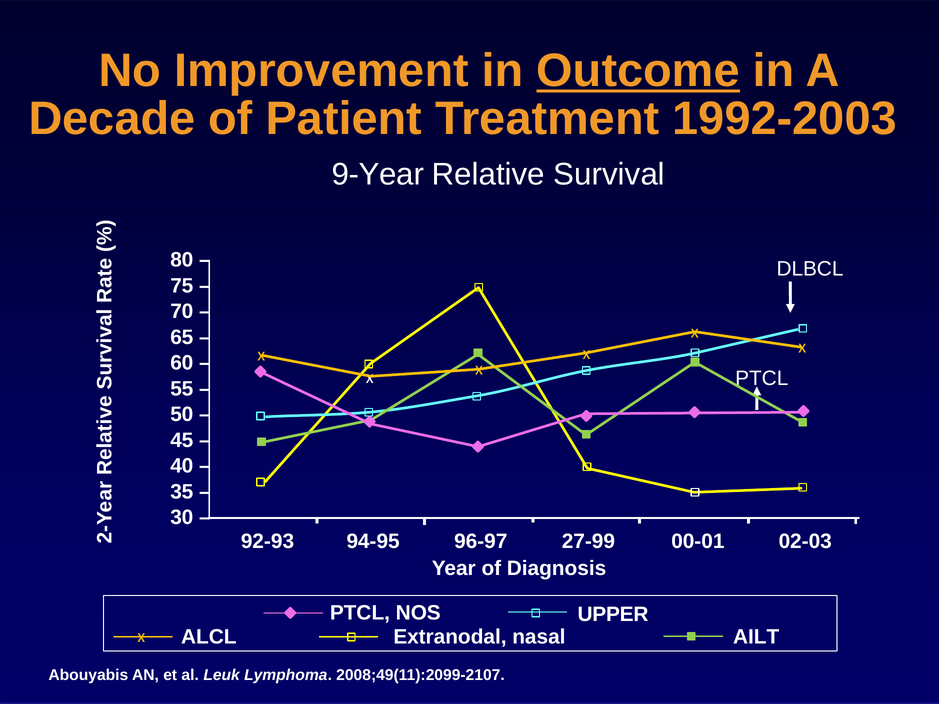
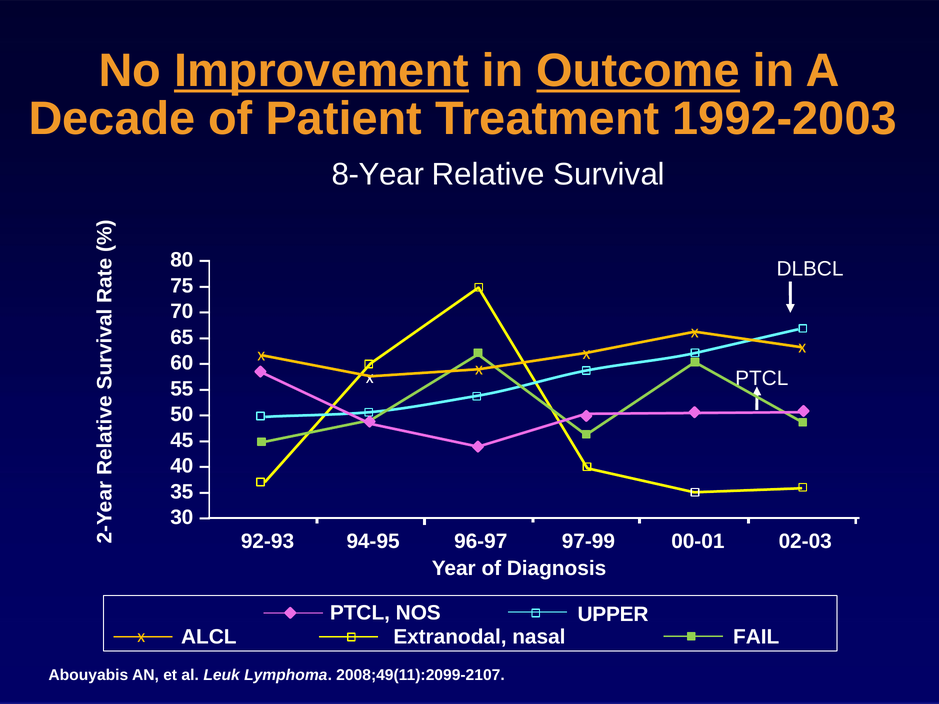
Improvement underline: none -> present
9-Year: 9-Year -> 8-Year
27-99: 27-99 -> 97-99
AILT: AILT -> FAIL
